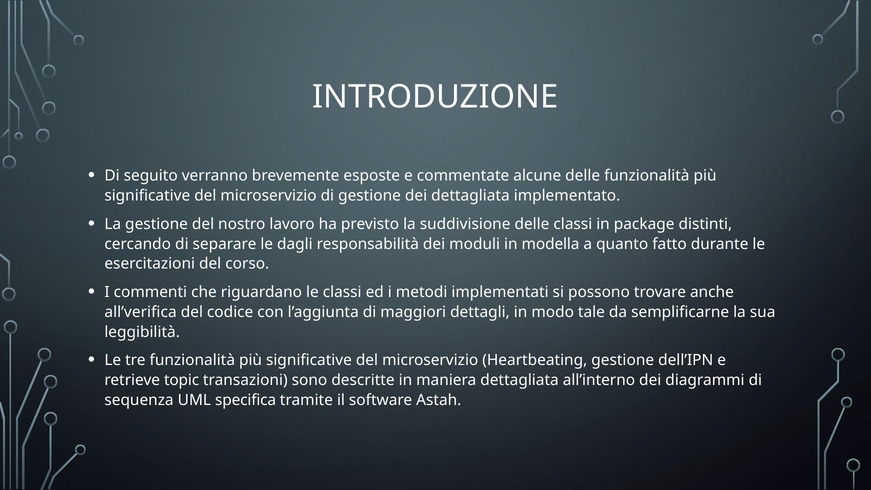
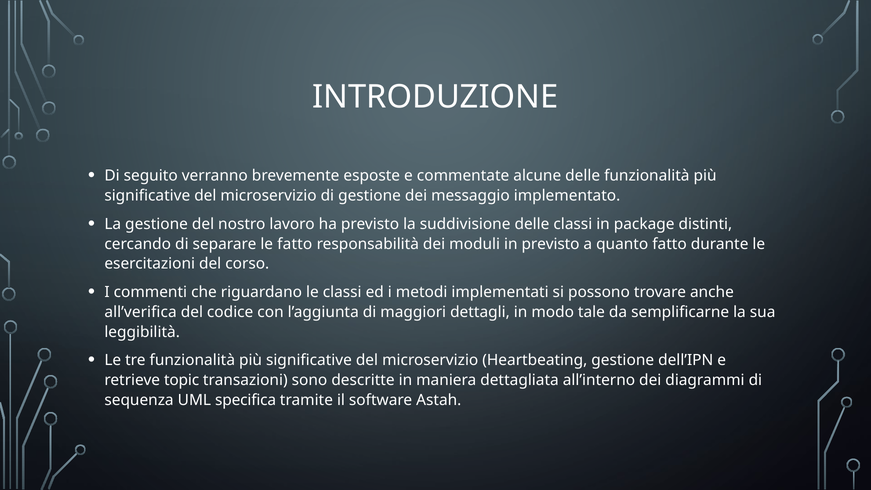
dei dettagliata: dettagliata -> messaggio
le dagli: dagli -> fatto
in modella: modella -> previsto
